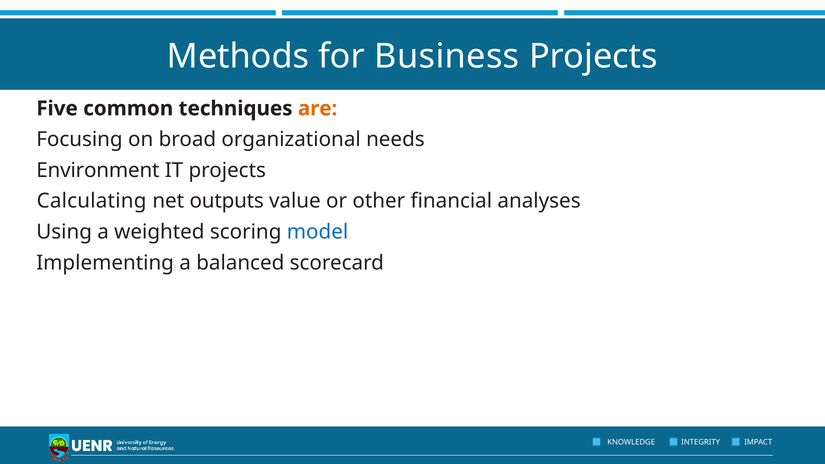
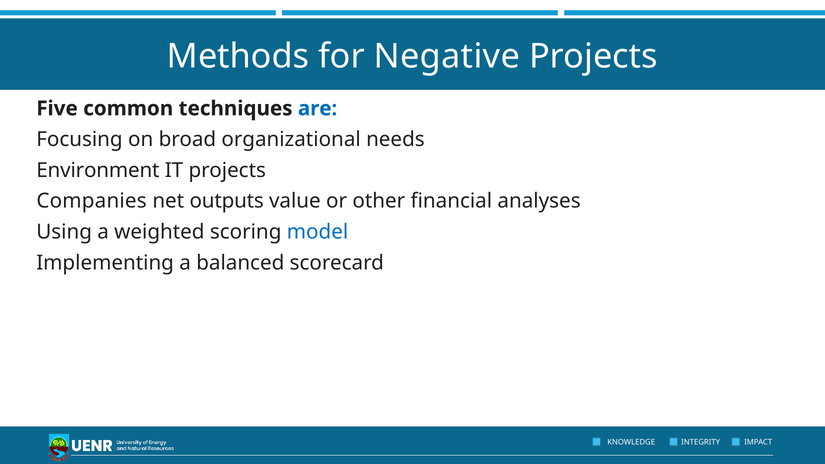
Business: Business -> Negative
are colour: orange -> blue
Calculating: Calculating -> Companies
